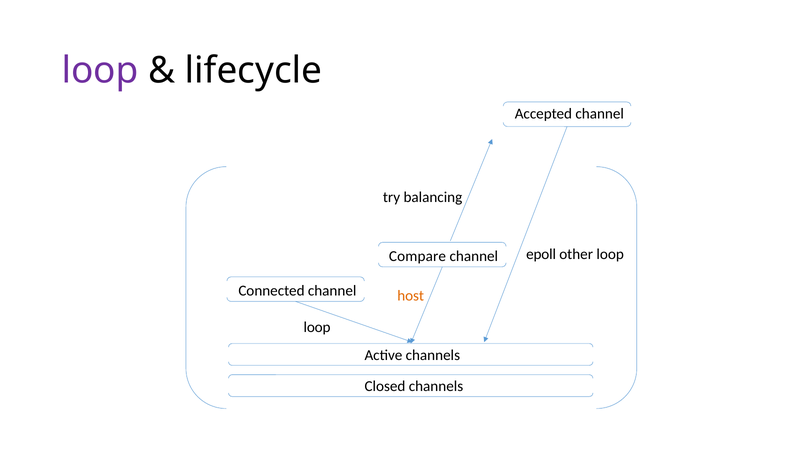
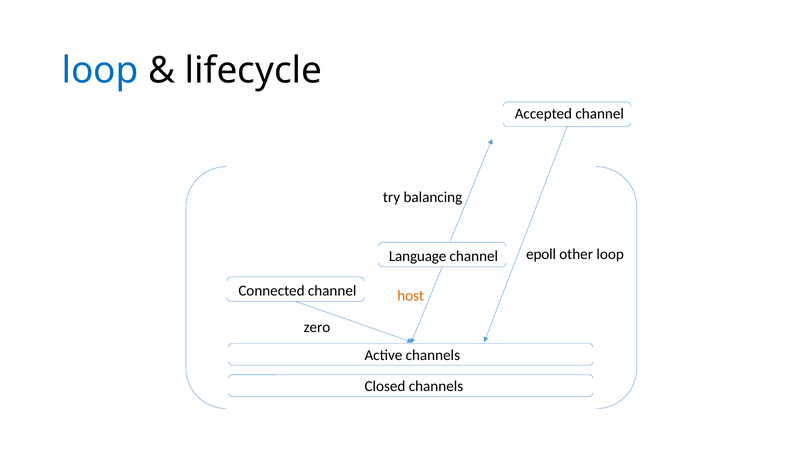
loop at (100, 70) colour: purple -> blue
Compare: Compare -> Language
loop at (317, 327): loop -> zero
